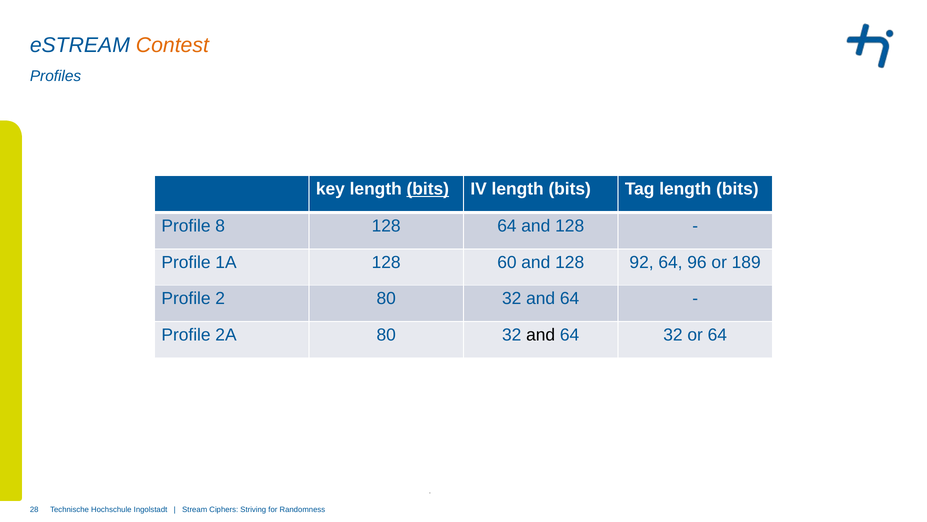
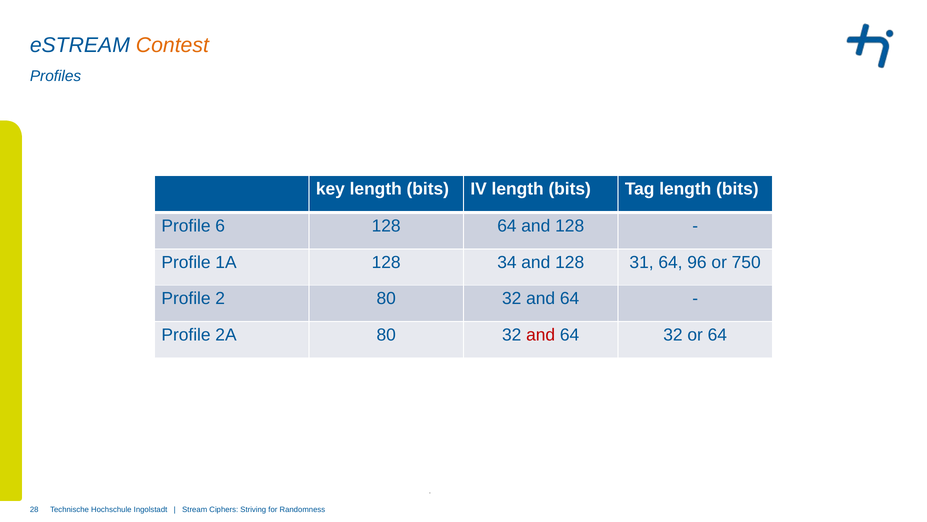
bits at (428, 189) underline: present -> none
8: 8 -> 6
60: 60 -> 34
92: 92 -> 31
189: 189 -> 750
and at (541, 335) colour: black -> red
